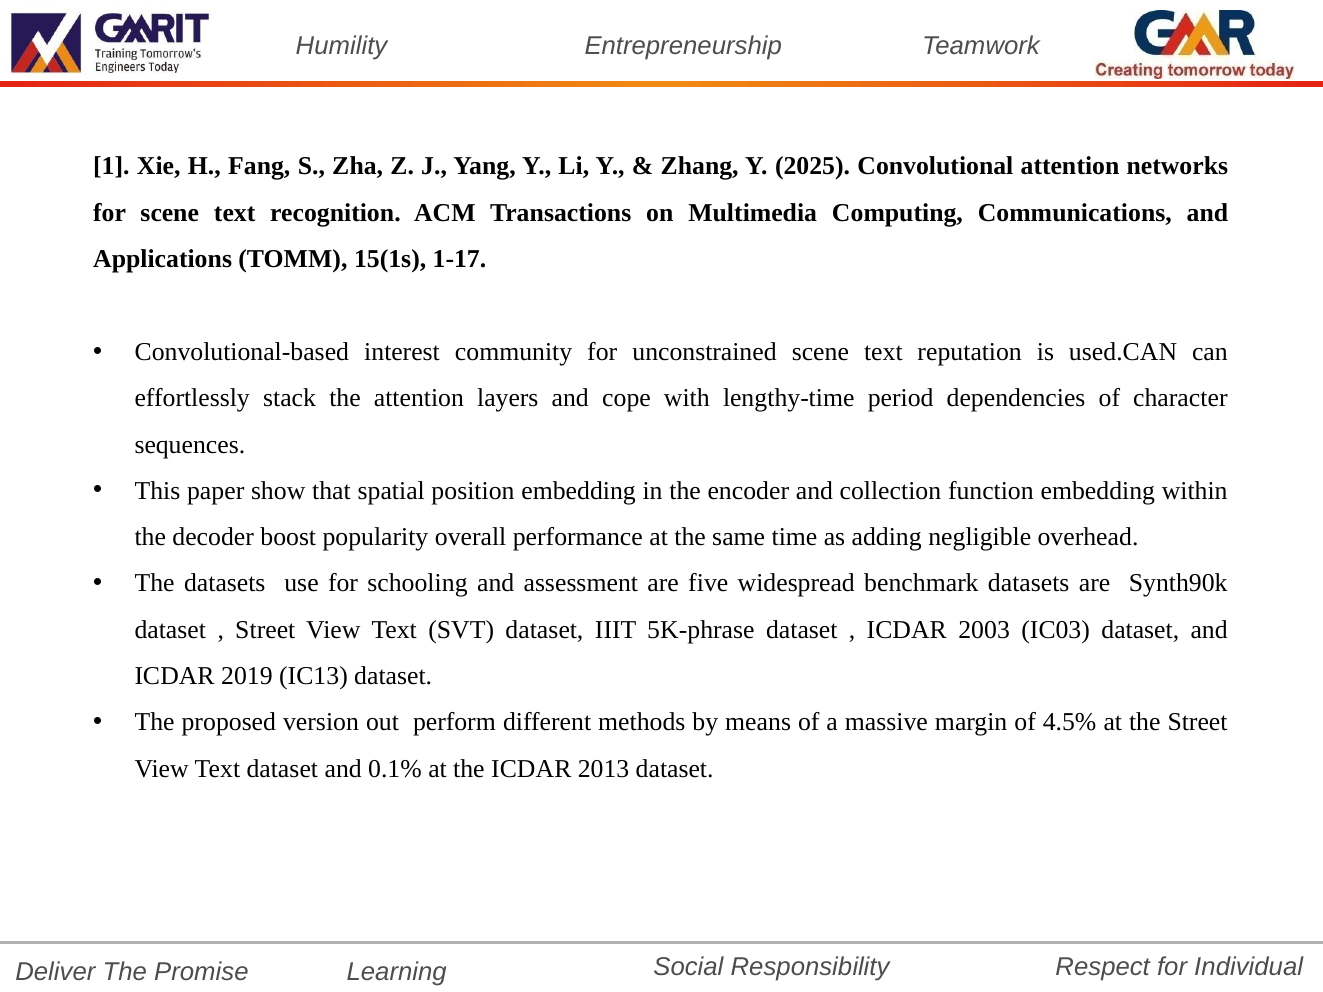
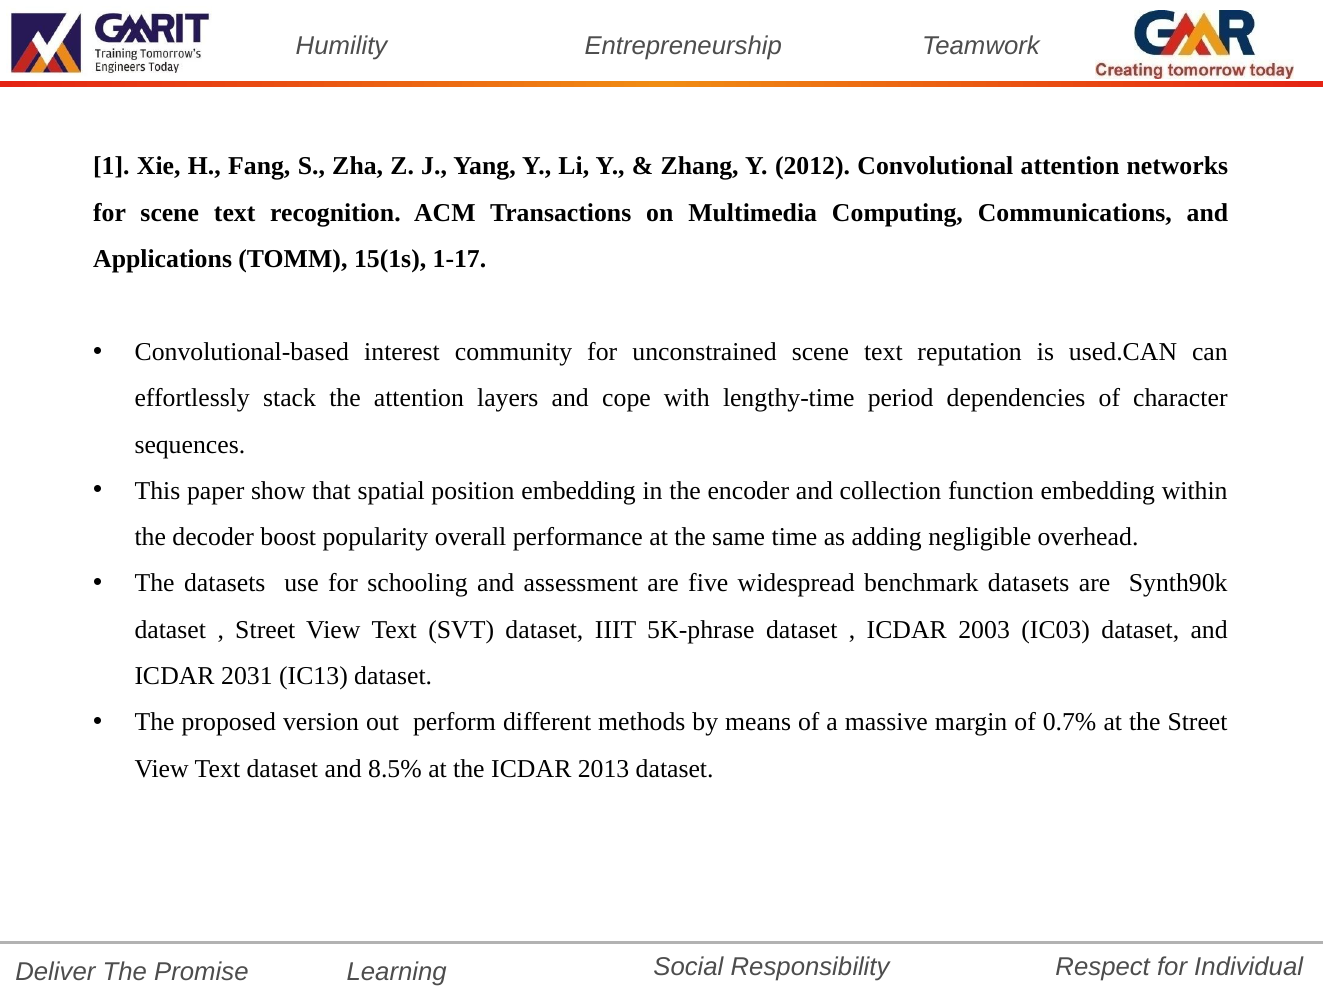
2025: 2025 -> 2012
2019: 2019 -> 2031
4.5%: 4.5% -> 0.7%
0.1%: 0.1% -> 8.5%
